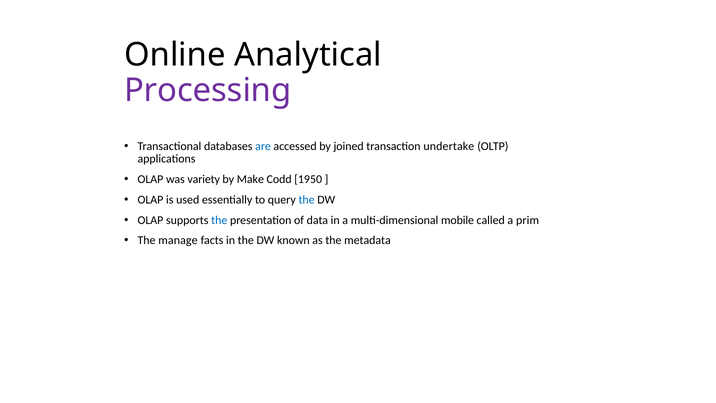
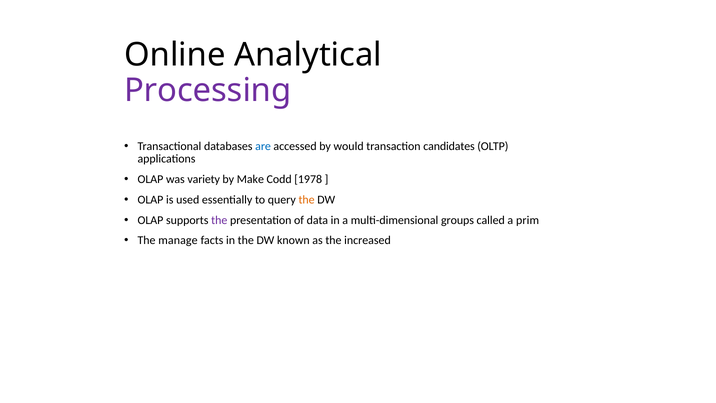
joined: joined -> would
undertake: undertake -> candidates
1950: 1950 -> 1978
the at (307, 200) colour: blue -> orange
the at (219, 220) colour: blue -> purple
mobile: mobile -> groups
metadata: metadata -> increased
